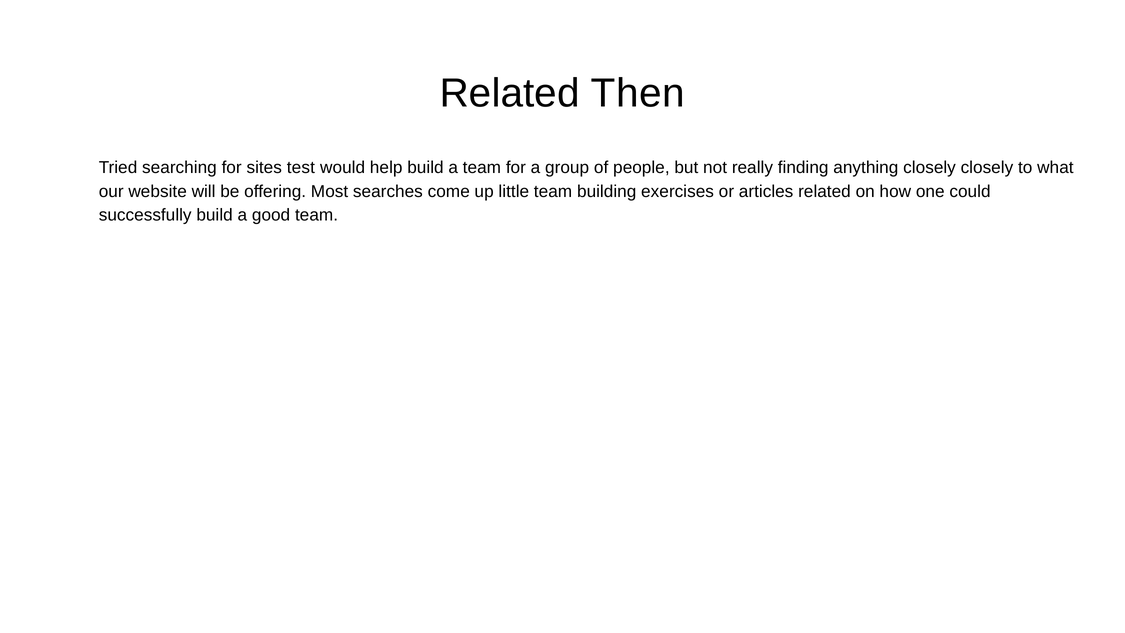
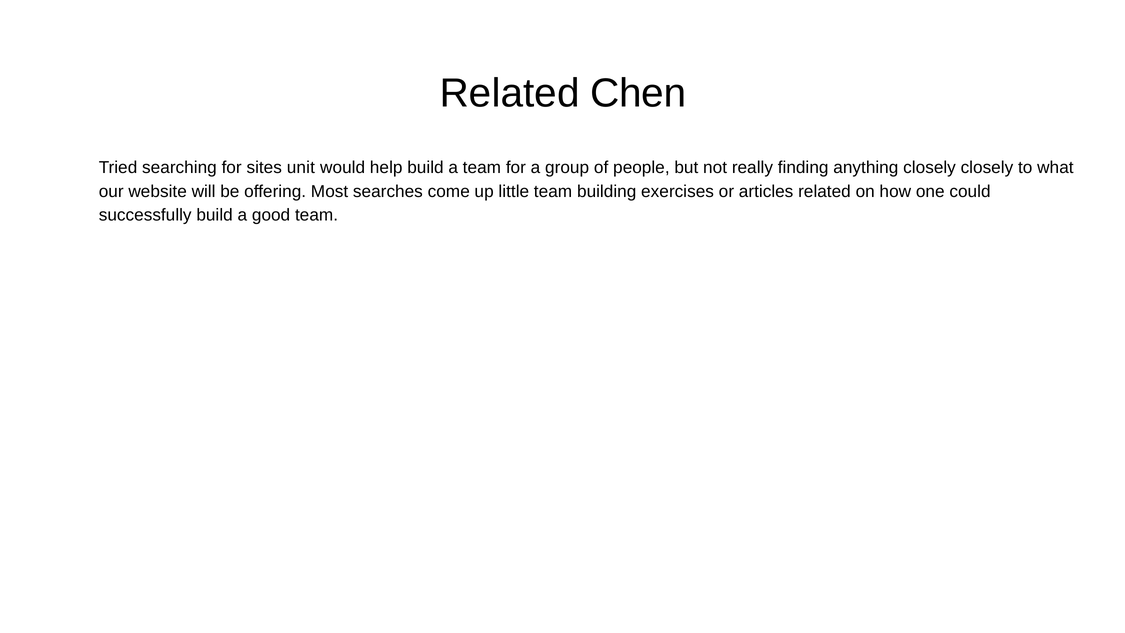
Then: Then -> Chen
test: test -> unit
